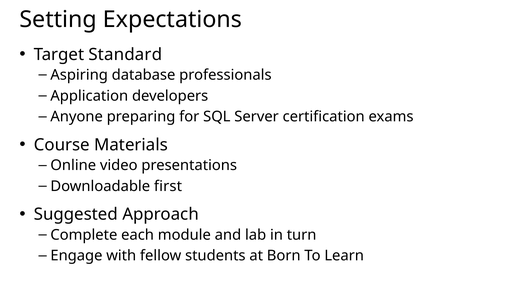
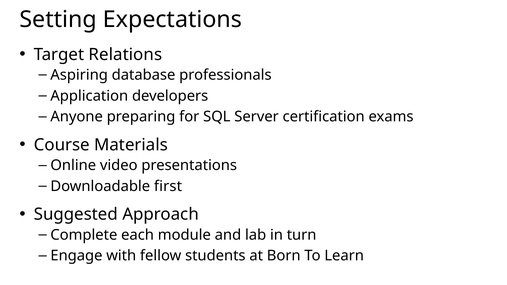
Standard: Standard -> Relations
